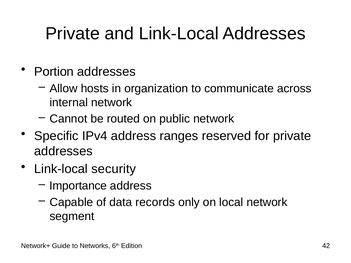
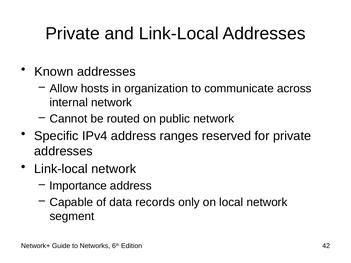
Portion: Portion -> Known
Link-local security: security -> network
